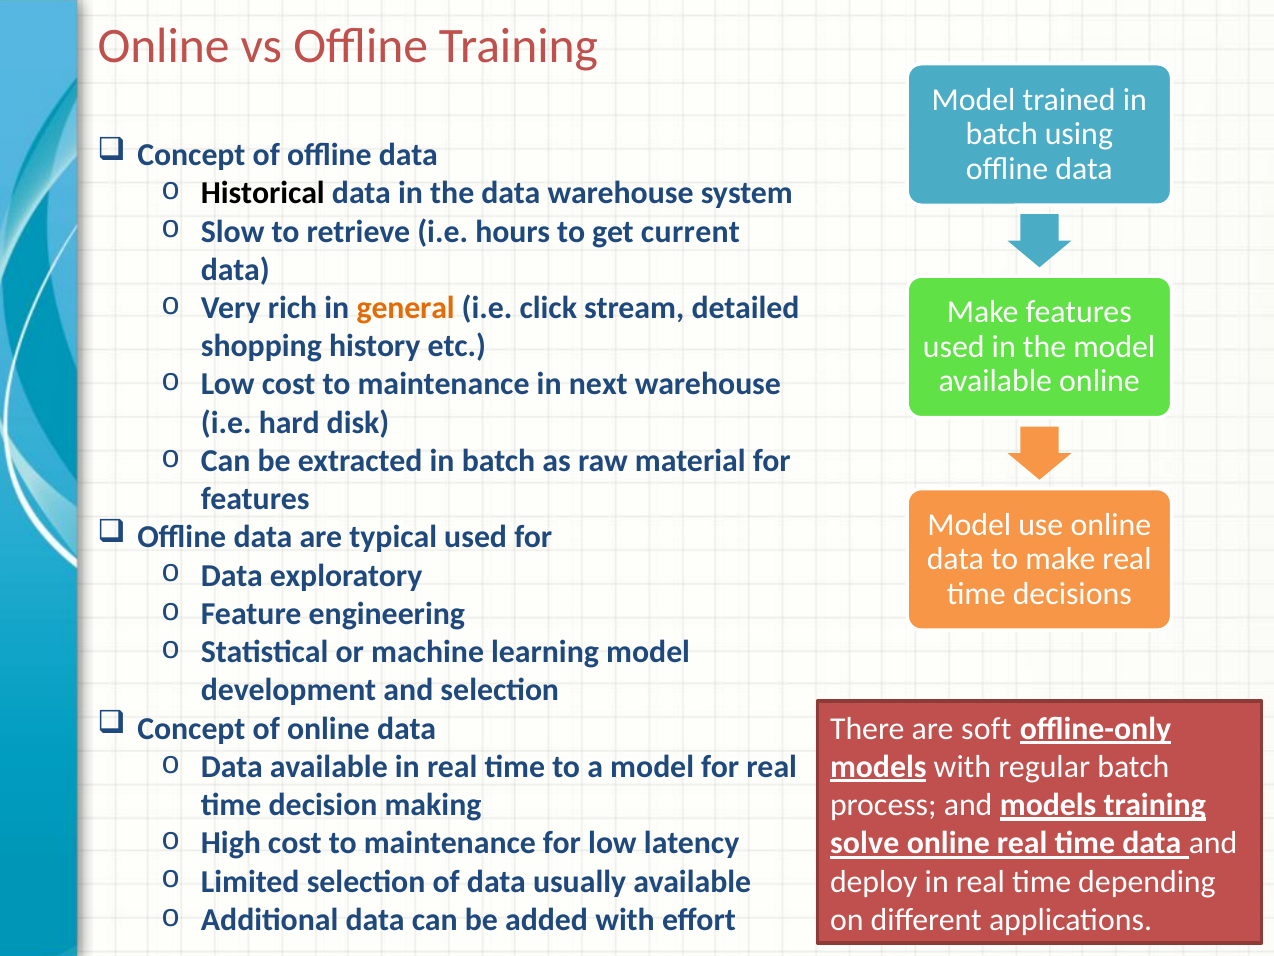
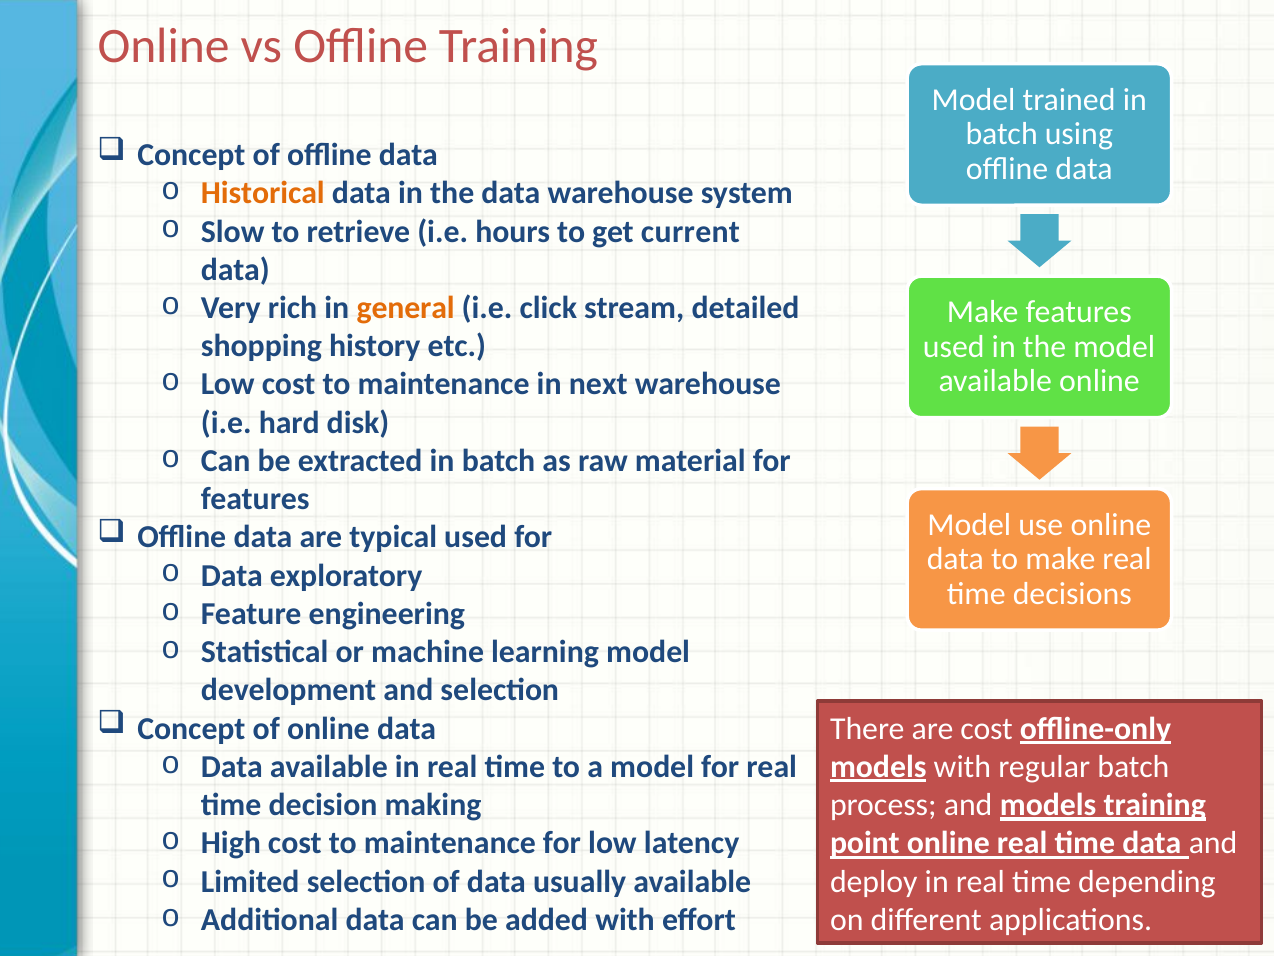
Historical colour: black -> orange
are soft: soft -> cost
solve: solve -> point
